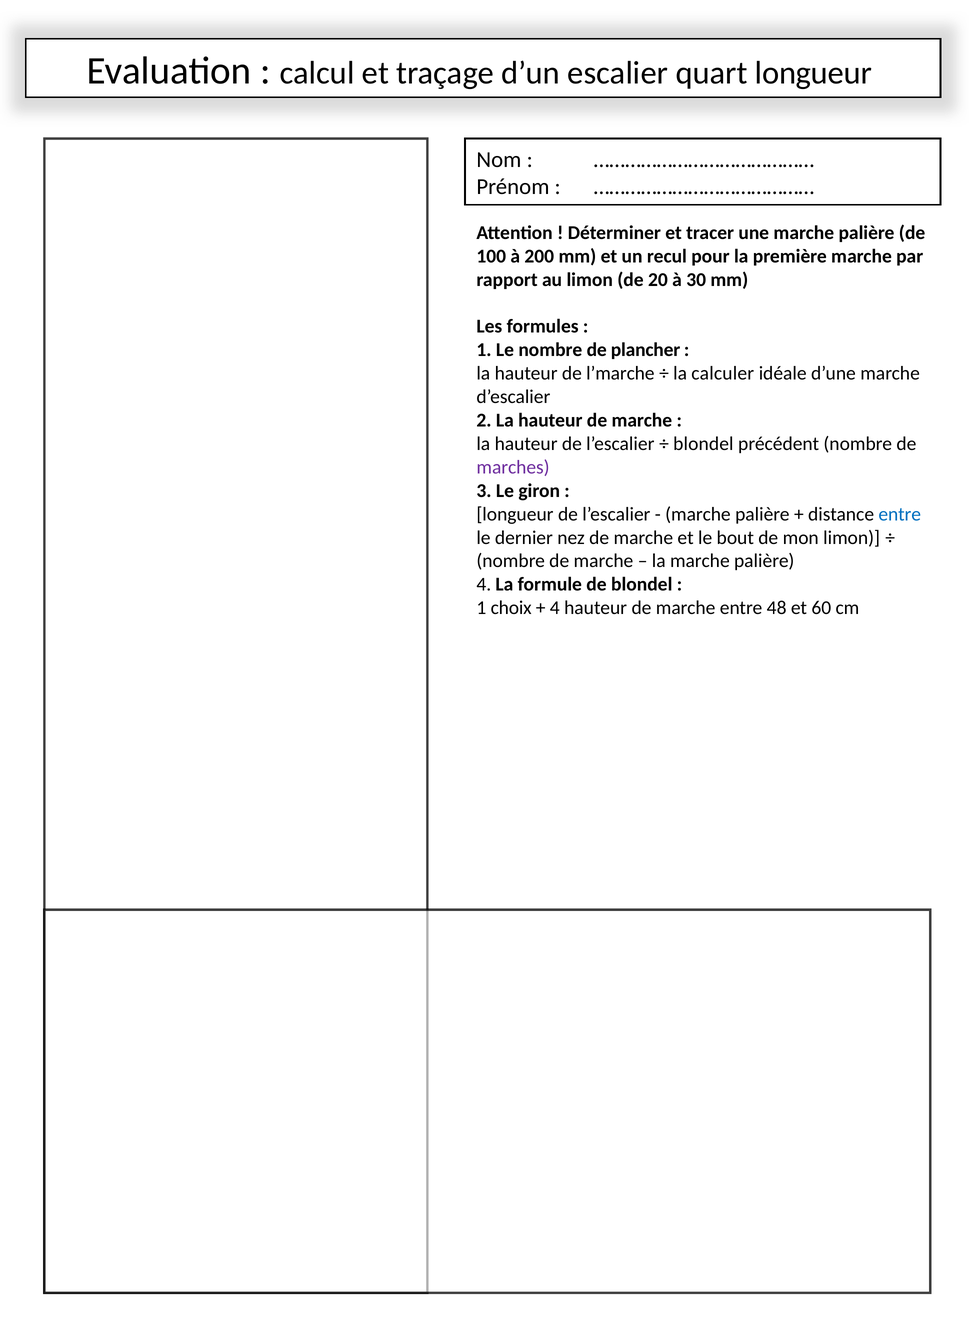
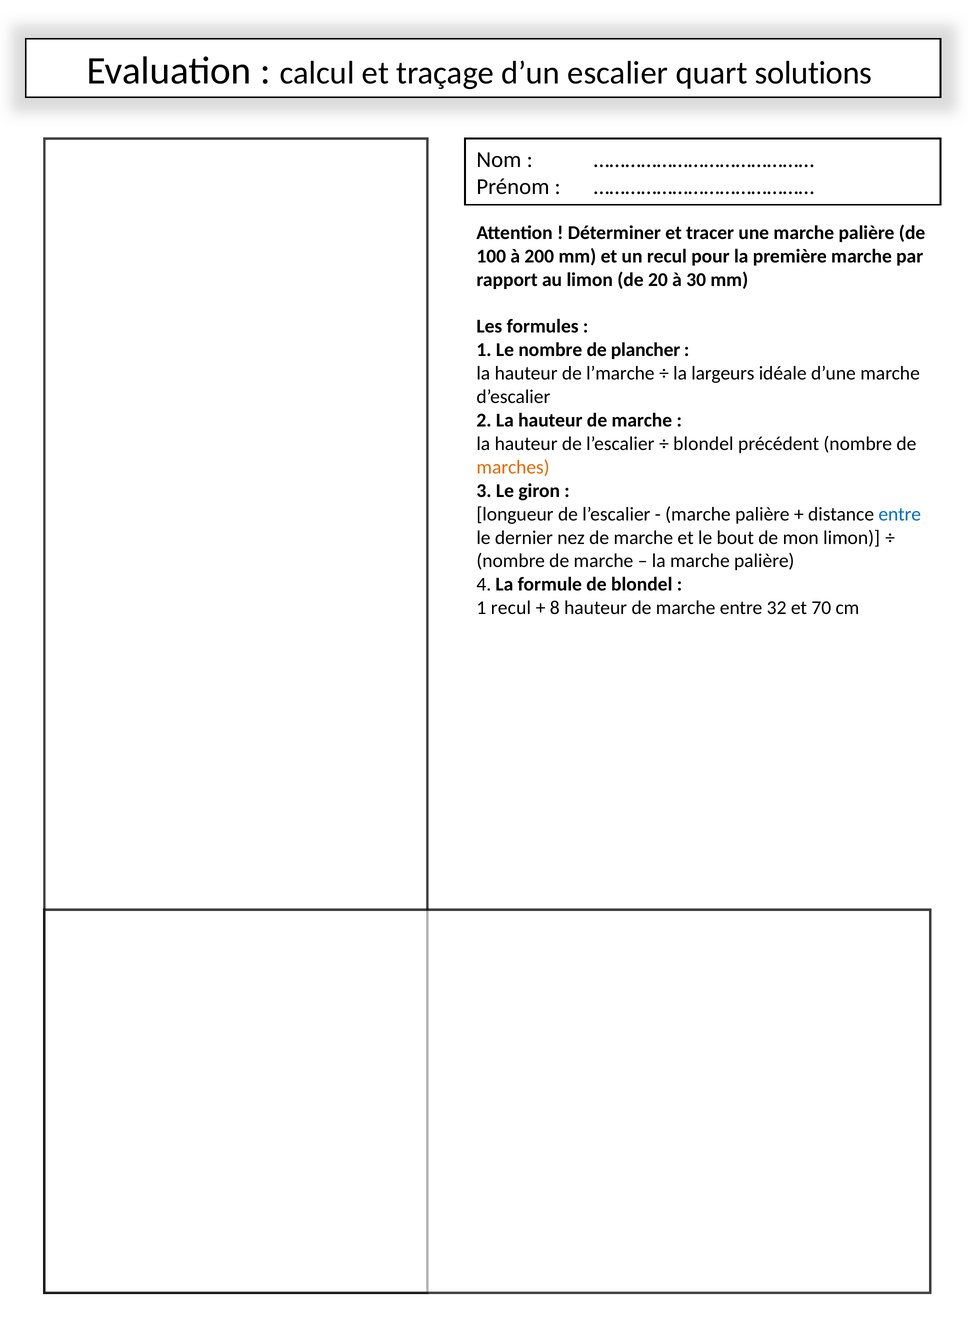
quart longueur: longueur -> solutions
calculer: calculer -> largeurs
marches colour: purple -> orange
1 choix: choix -> recul
4 at (555, 608): 4 -> 8
48: 48 -> 32
60: 60 -> 70
